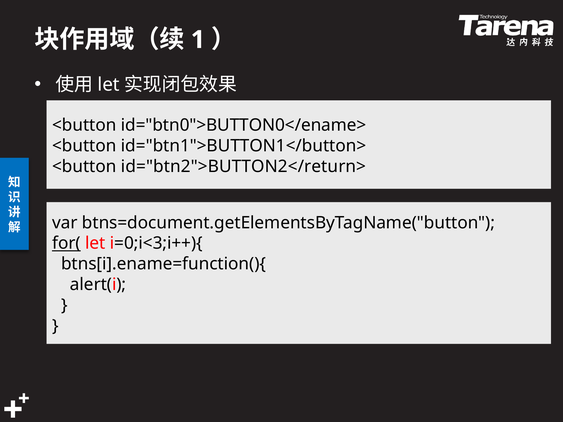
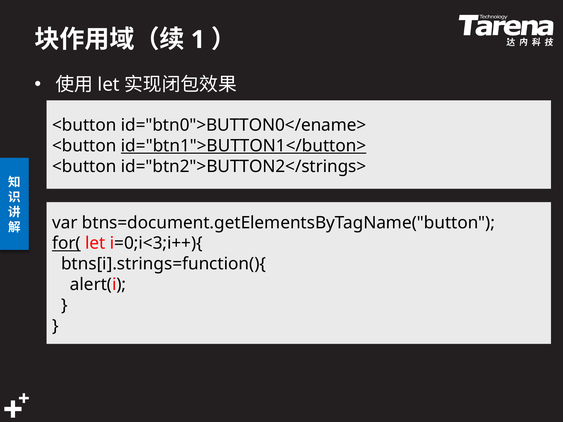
id="btn1">BUTTON1</button> underline: none -> present
id="btn2">BUTTON2</return>: id="btn2">BUTTON2</return> -> id="btn2">BUTTON2</strings>
btns[i].ename=function(){: btns[i].ename=function(){ -> btns[i].strings=function(){
